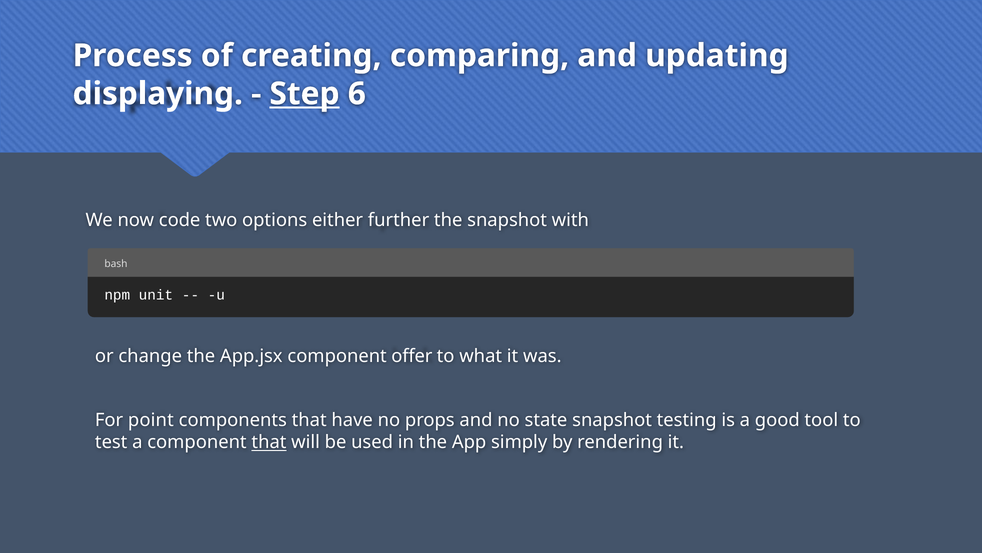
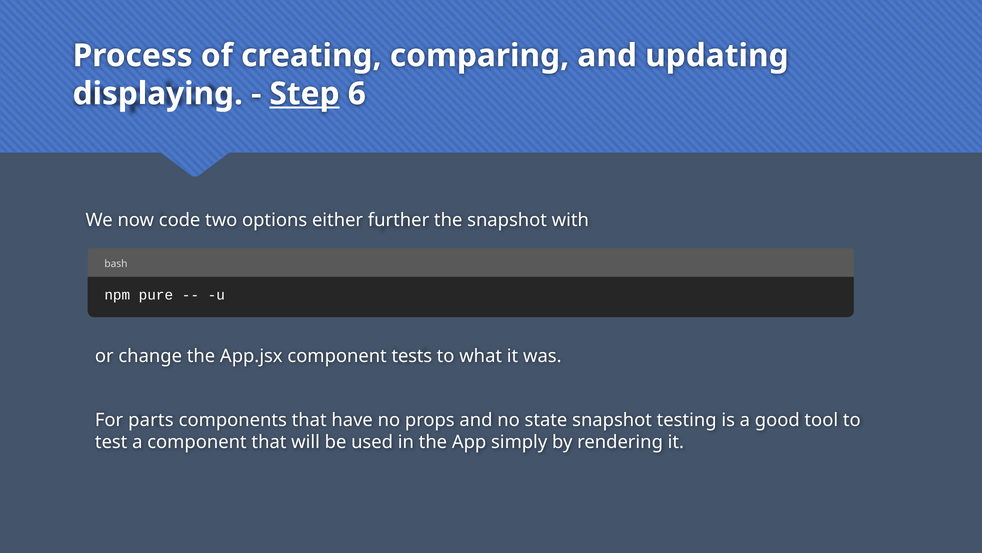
unit: unit -> pure
offer: offer -> tests
point: point -> parts
that at (269, 442) underline: present -> none
